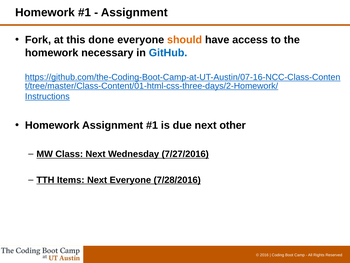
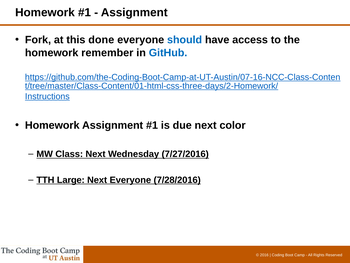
should colour: orange -> blue
necessary: necessary -> remember
other: other -> color
Items: Items -> Large
